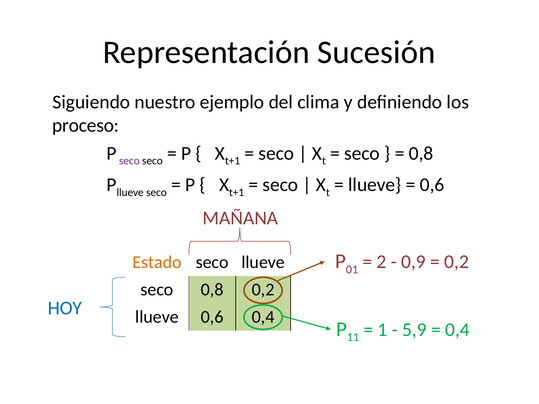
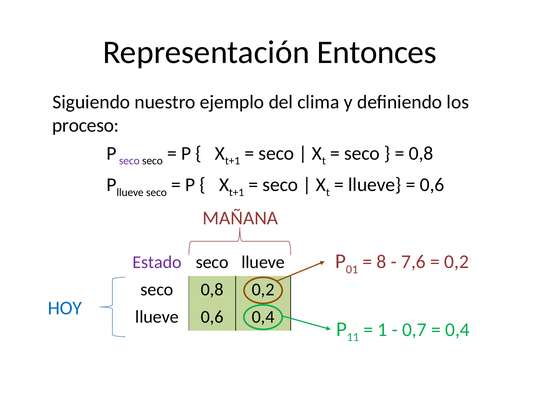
Sucesión: Sucesión -> Entonces
2: 2 -> 8
0,9: 0,9 -> 7,6
Estado colour: orange -> purple
5,9: 5,9 -> 0,7
